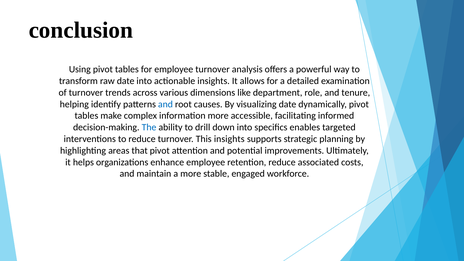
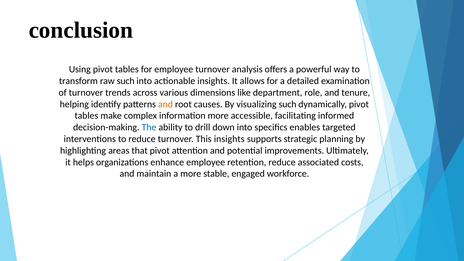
raw date: date -> such
and at (165, 104) colour: blue -> orange
visualizing date: date -> such
